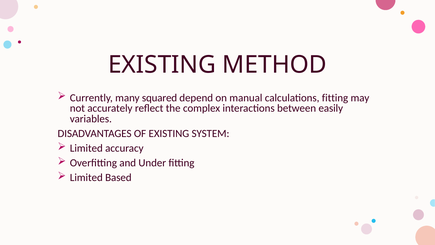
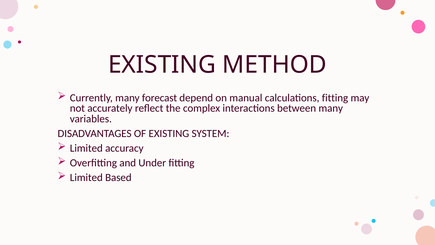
squared: squared -> forecast
between easily: easily -> many
